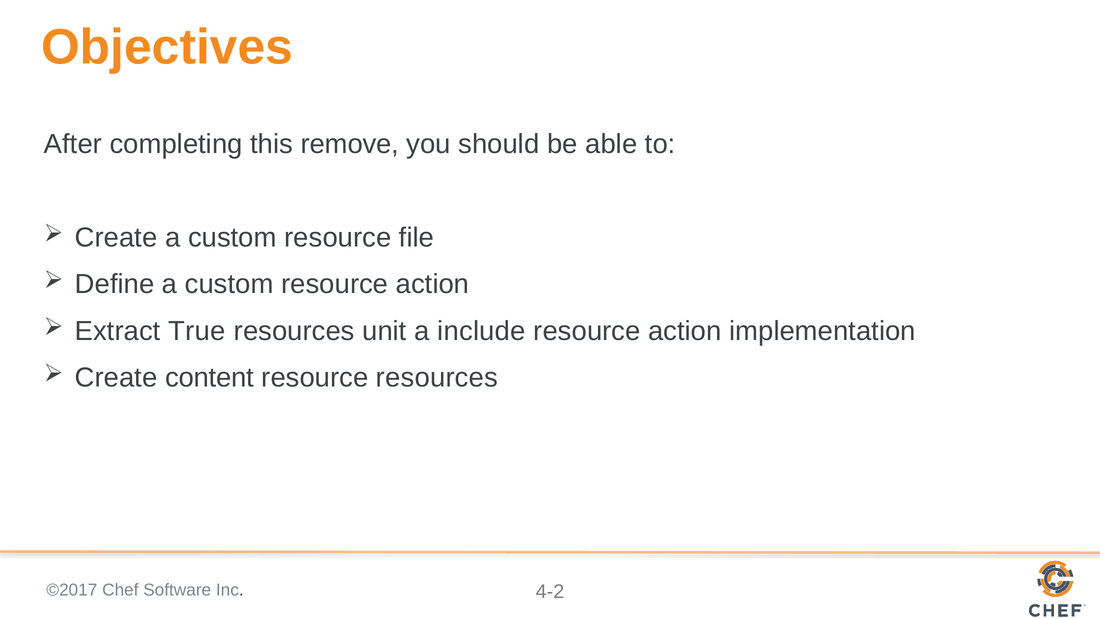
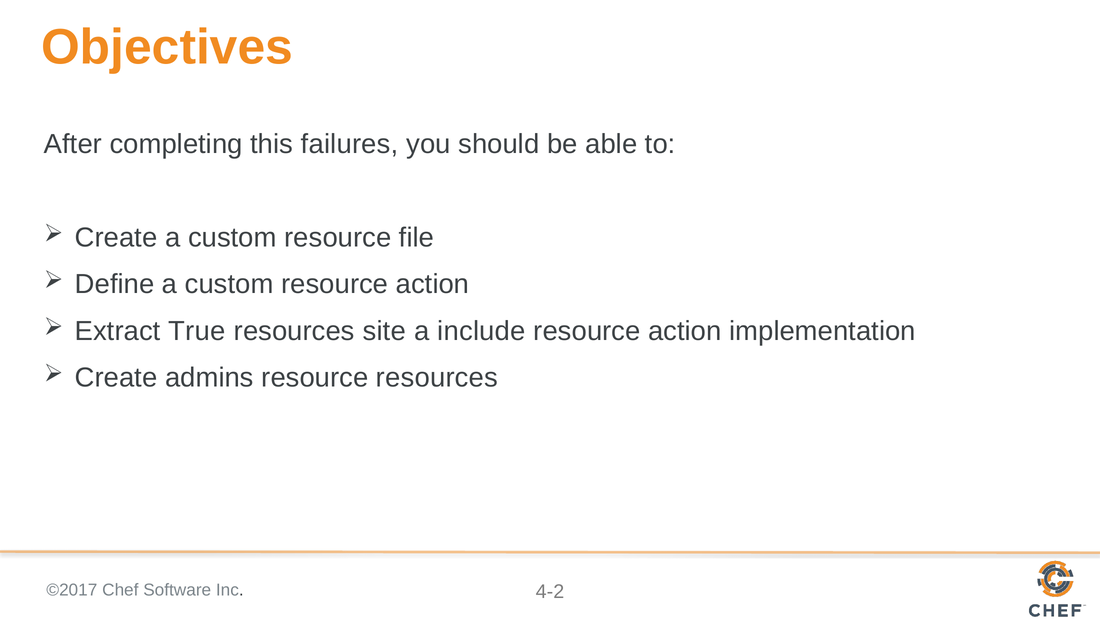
remove: remove -> failures
unit: unit -> site
content: content -> admins
